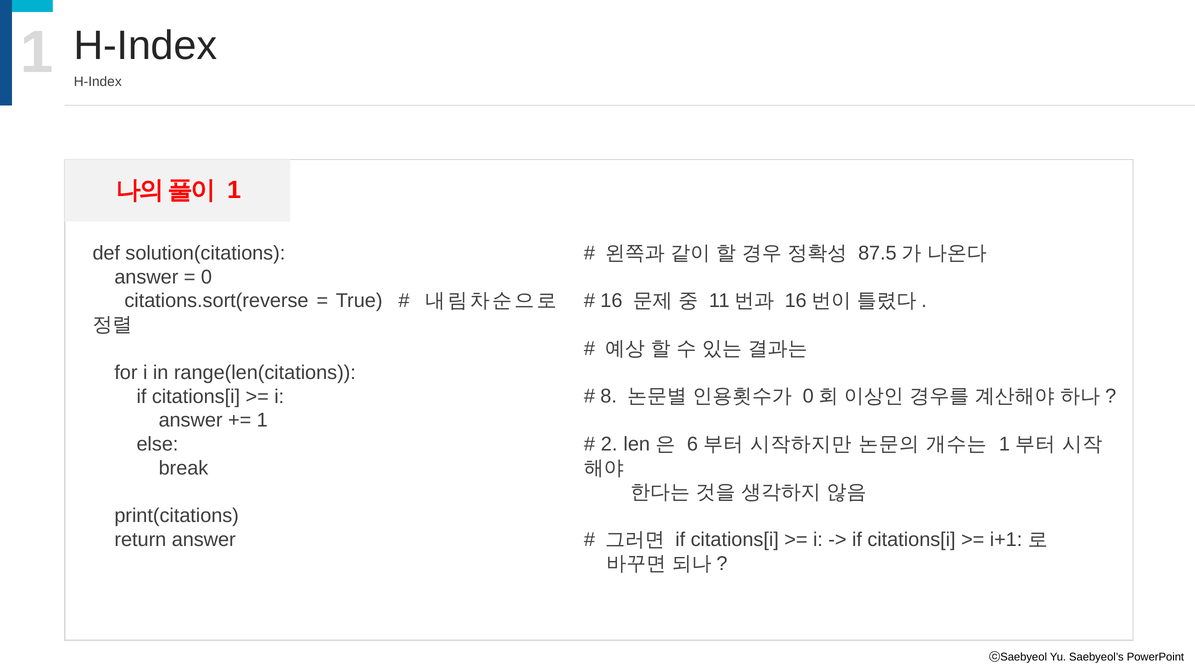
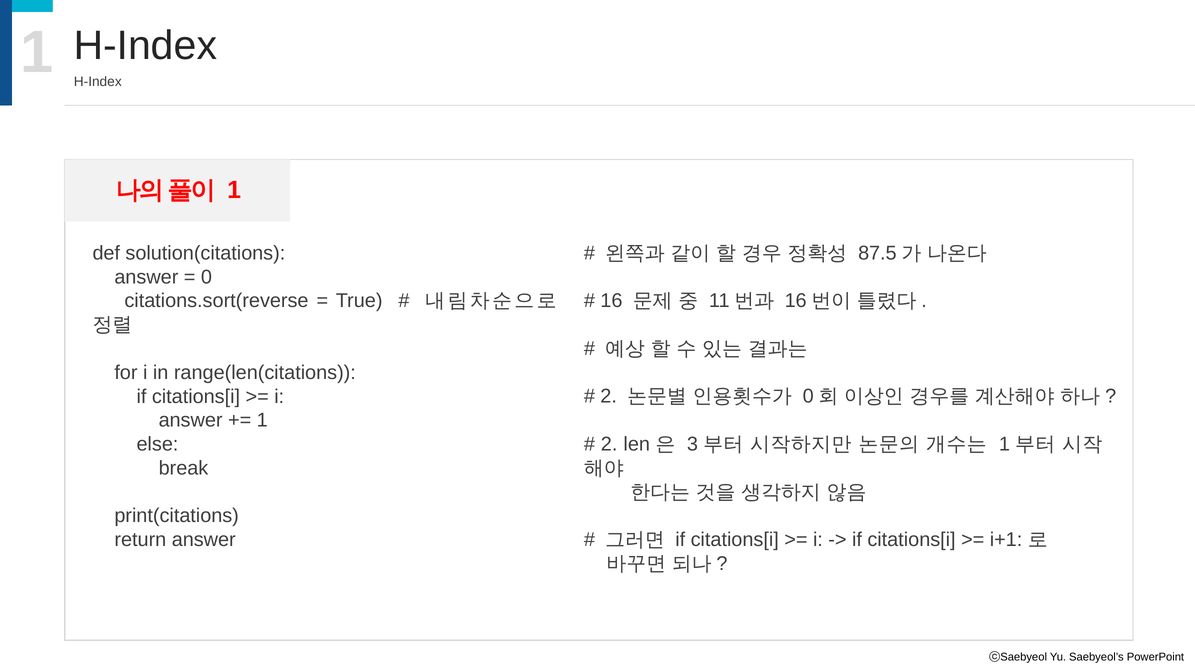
8 at (609, 397): 8 -> 2
6: 6 -> 3
